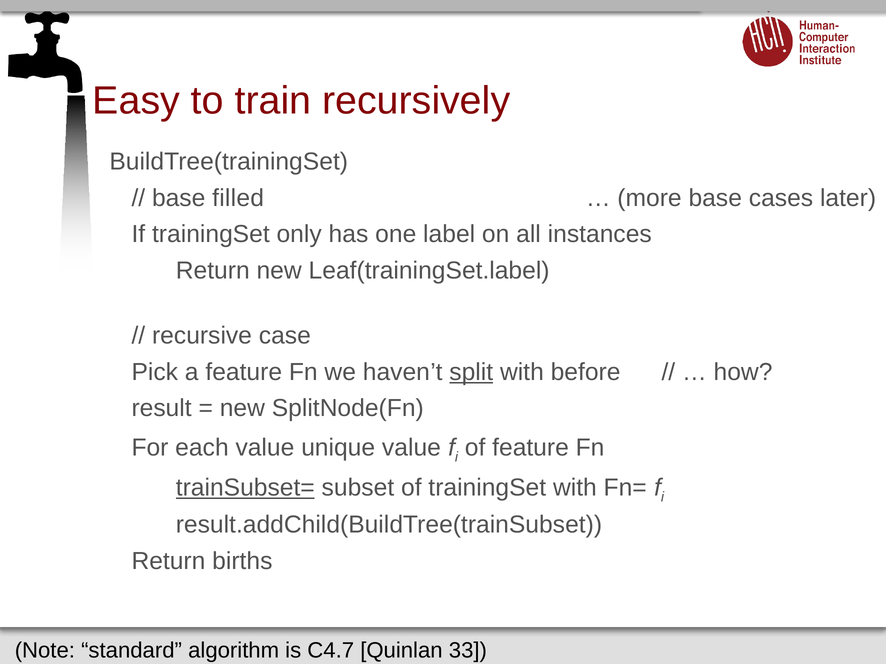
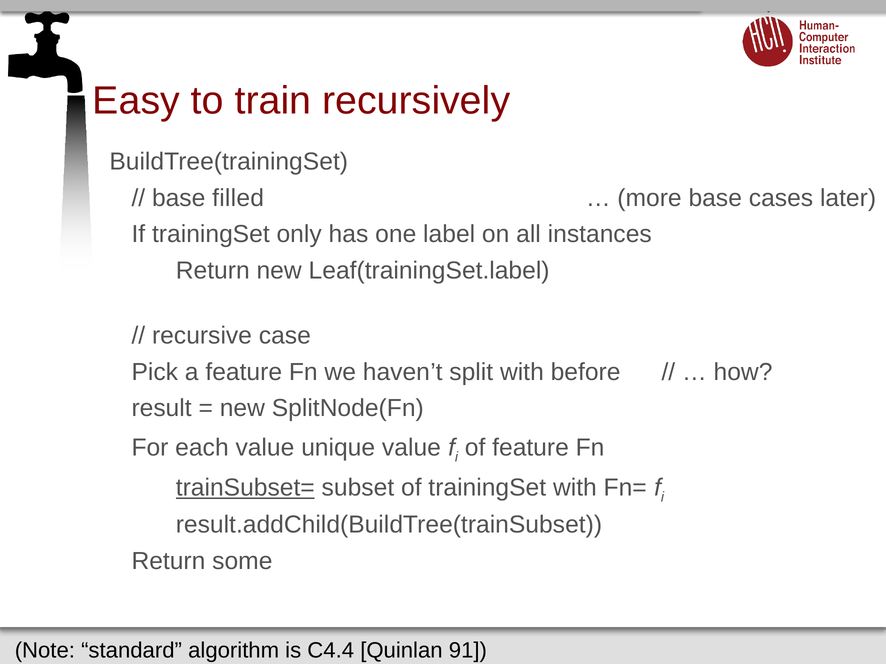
split underline: present -> none
births: births -> some
C4.7: C4.7 -> C4.4
33: 33 -> 91
